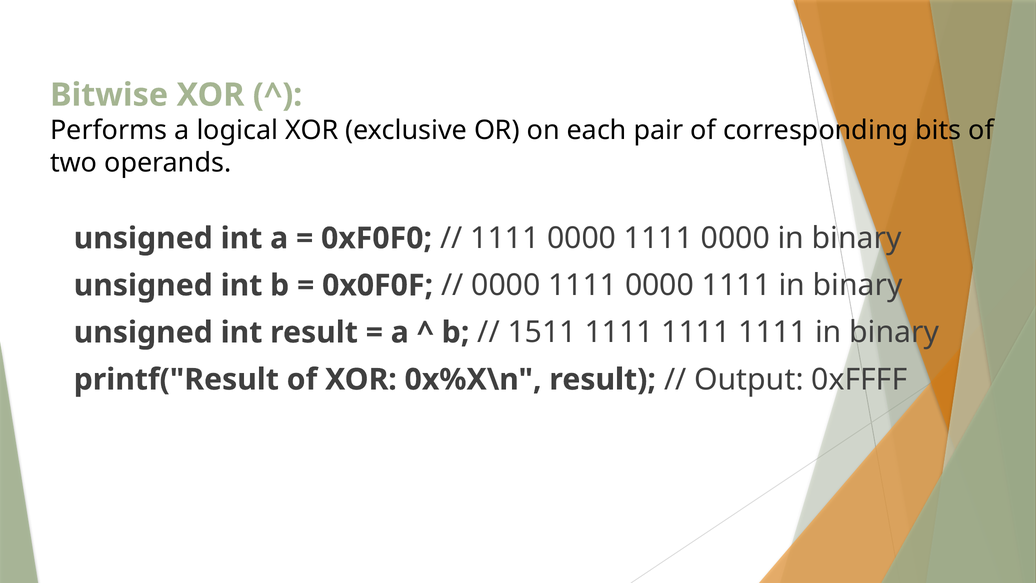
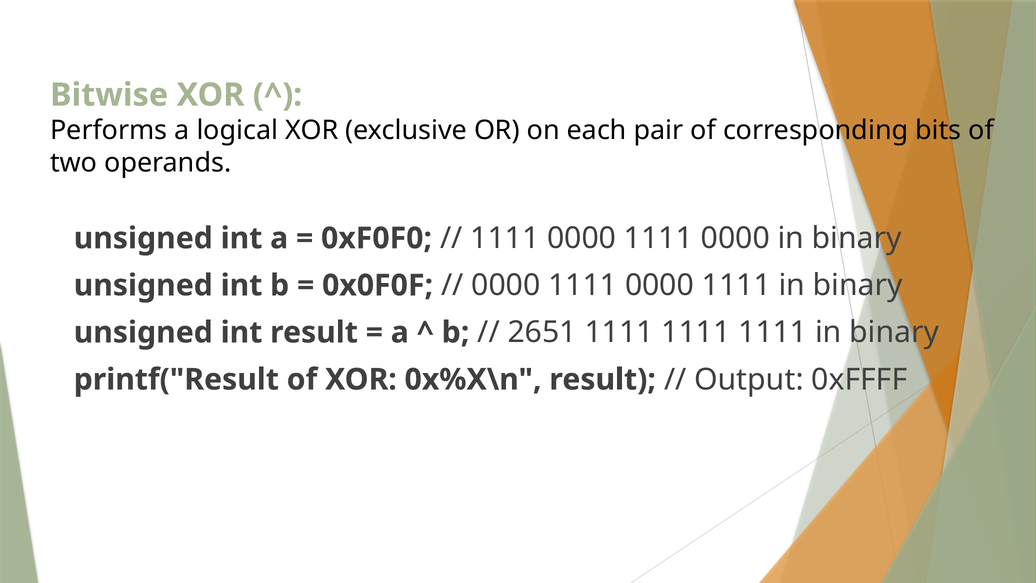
1511: 1511 -> 2651
